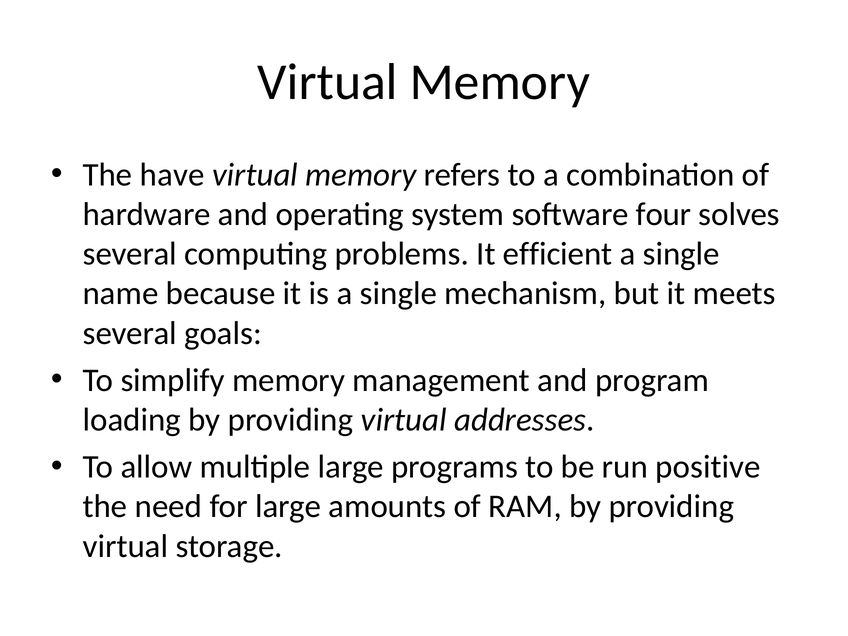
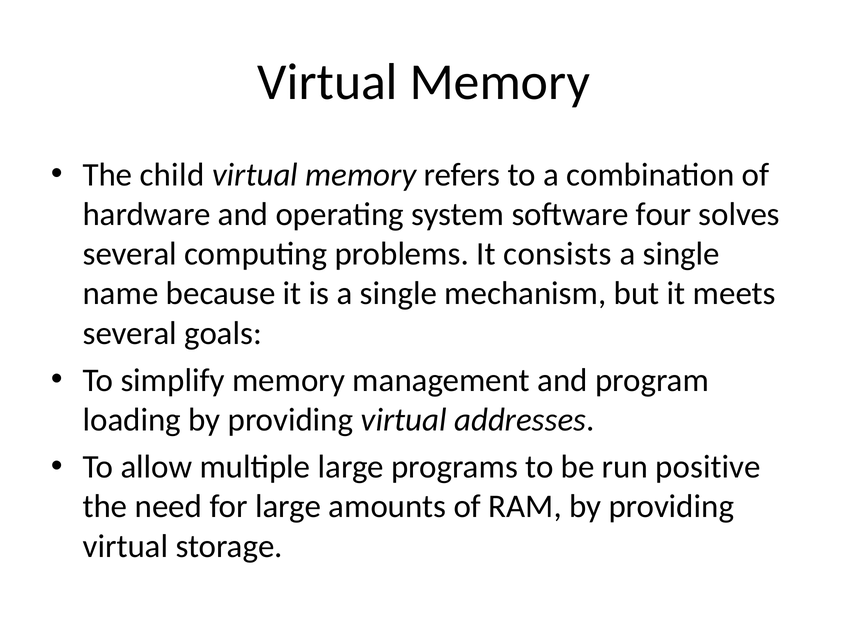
have: have -> child
efficient: efficient -> consists
